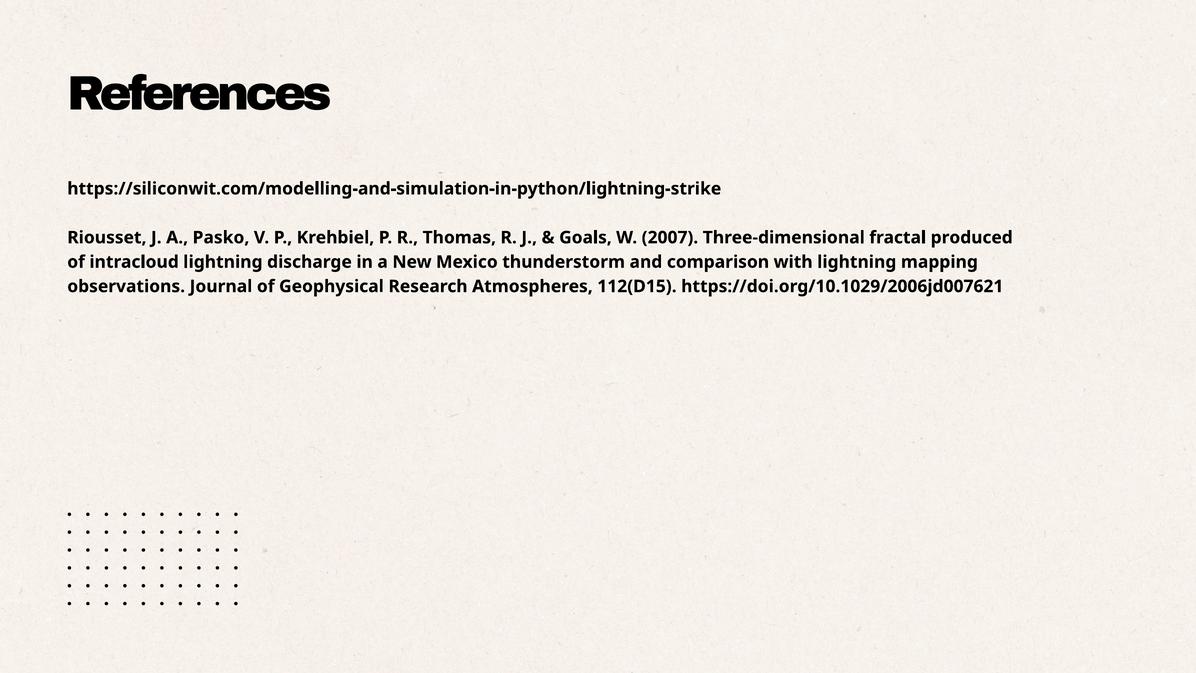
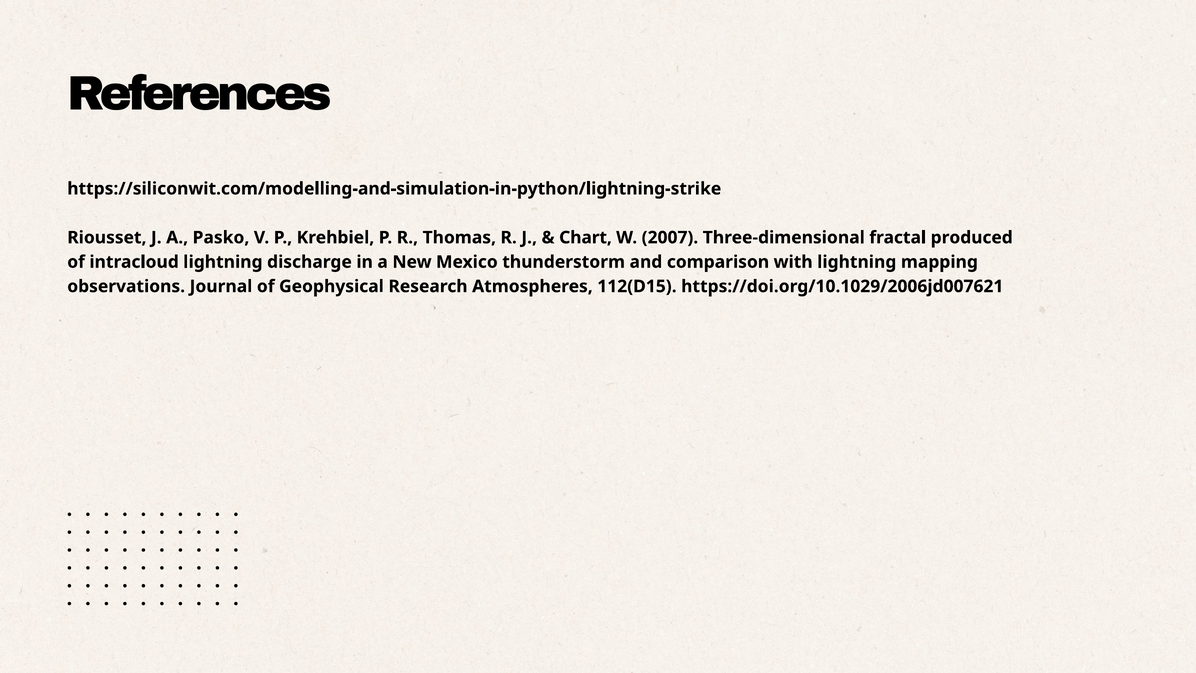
Goals: Goals -> Chart
